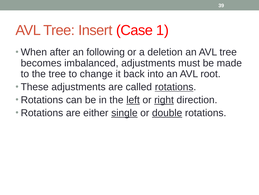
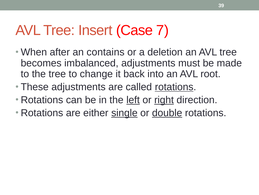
1: 1 -> 7
following: following -> contains
